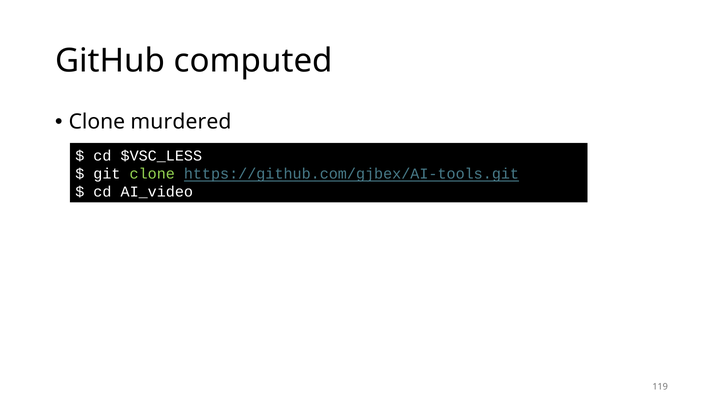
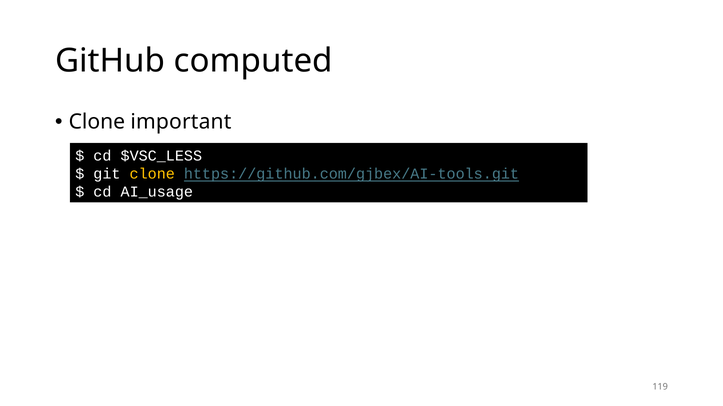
murdered: murdered -> important
clone at (152, 174) colour: light green -> yellow
AI_video: AI_video -> AI_usage
